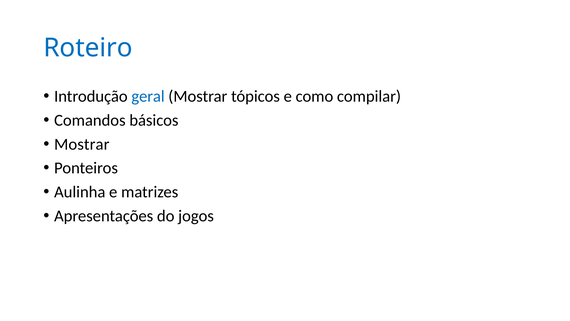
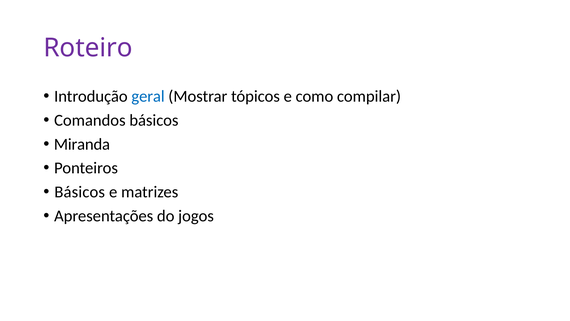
Roteiro colour: blue -> purple
Mostrar at (82, 144): Mostrar -> Miranda
Aulinha at (80, 192): Aulinha -> Básicos
